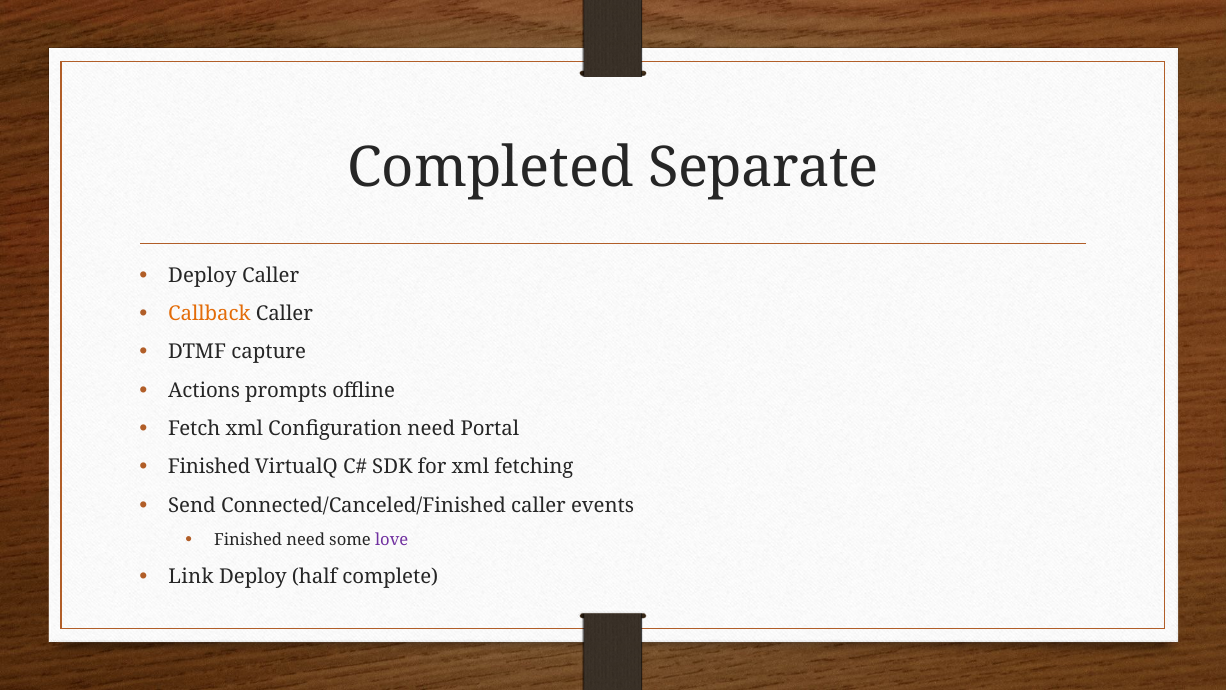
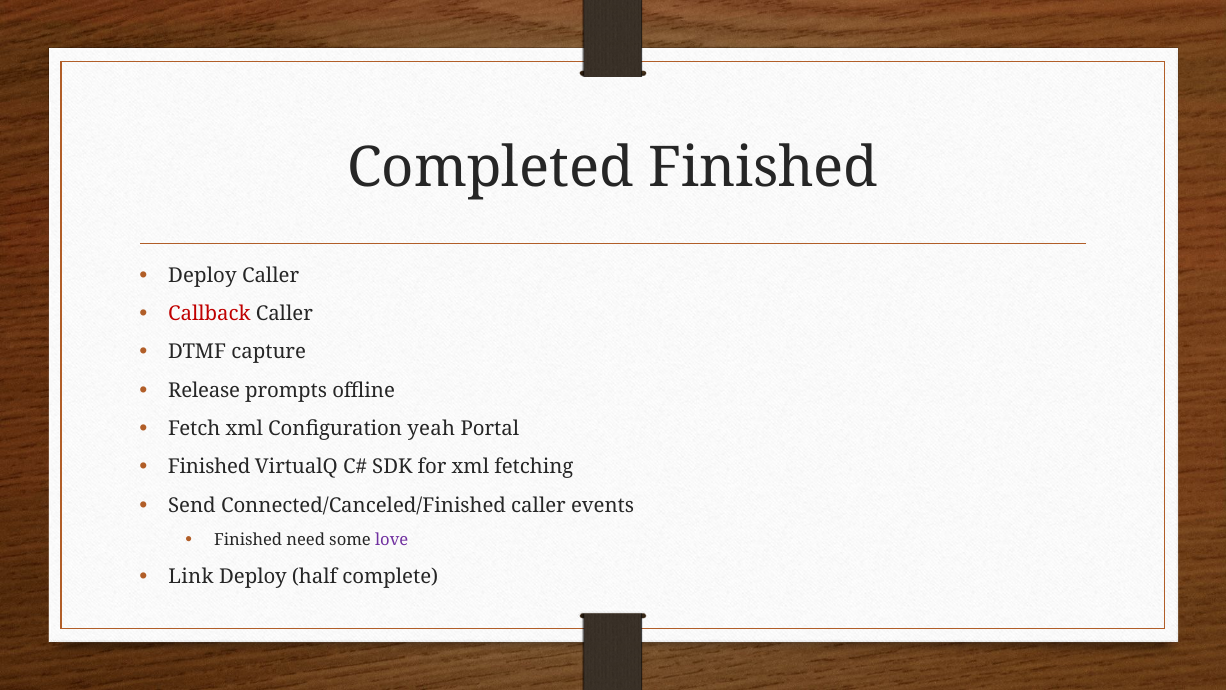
Completed Separate: Separate -> Finished
Callback colour: orange -> red
Actions: Actions -> Release
Configuration need: need -> yeah
